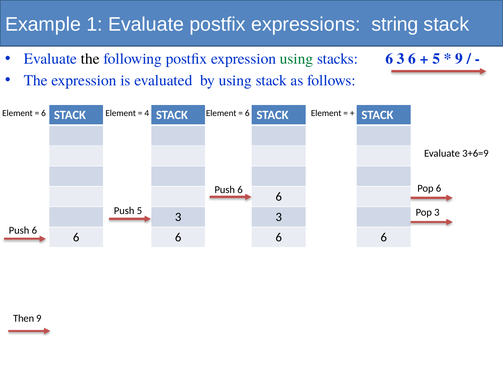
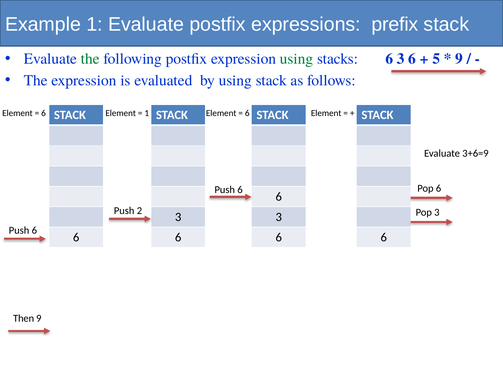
string: string -> prefix
the at (90, 59) colour: black -> green
4 at (147, 113): 4 -> 1
Push 5: 5 -> 2
